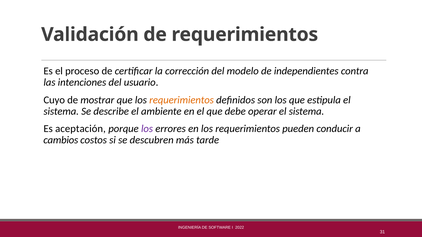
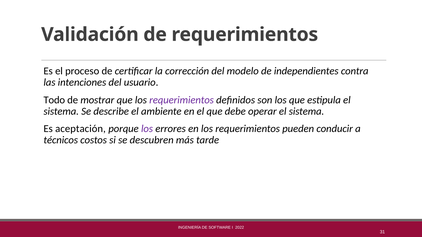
Cuyo: Cuyo -> Todo
requerimientos at (182, 100) colour: orange -> purple
cambios: cambios -> técnicos
